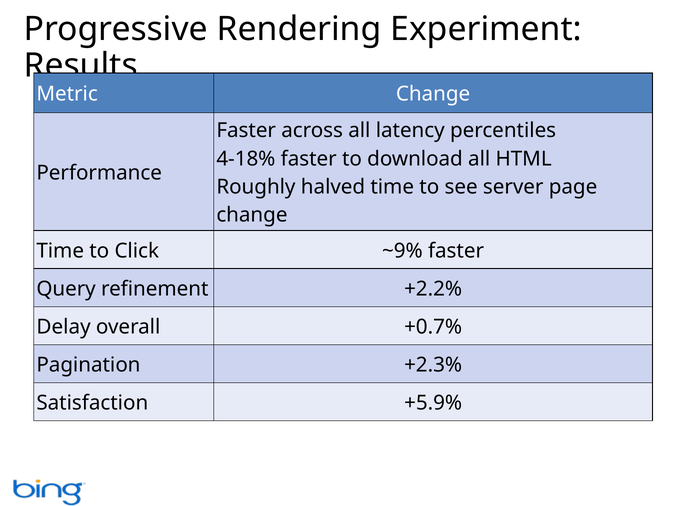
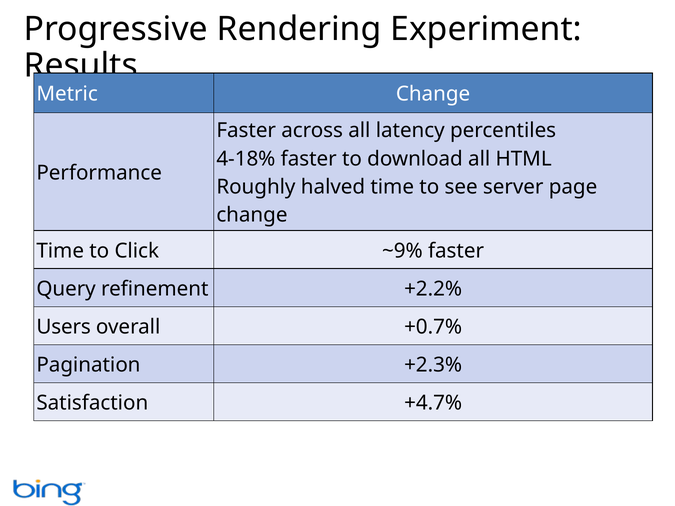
Delay: Delay -> Users
+5.9%: +5.9% -> +4.7%
